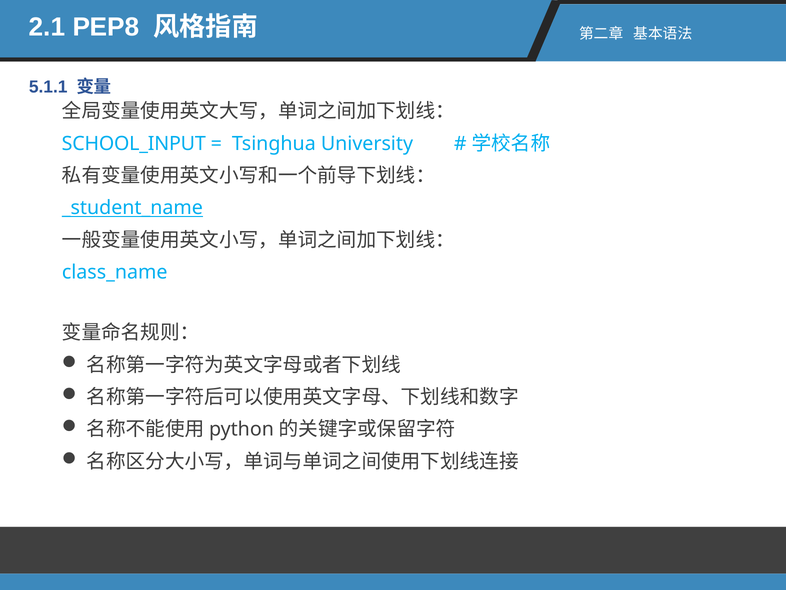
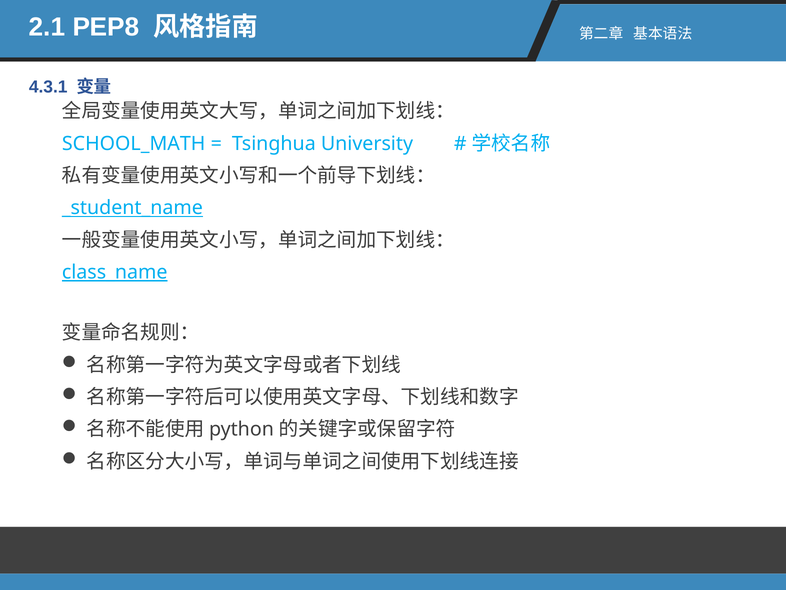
5.1.1: 5.1.1 -> 4.3.1
SCHOOL_INPUT: SCHOOL_INPUT -> SCHOOL_MATH
class_name underline: none -> present
